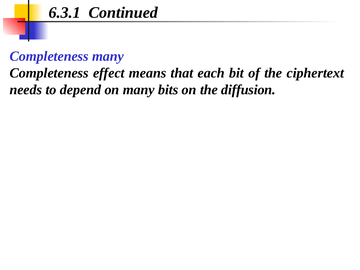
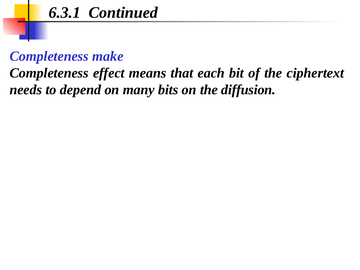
Completeness many: many -> make
